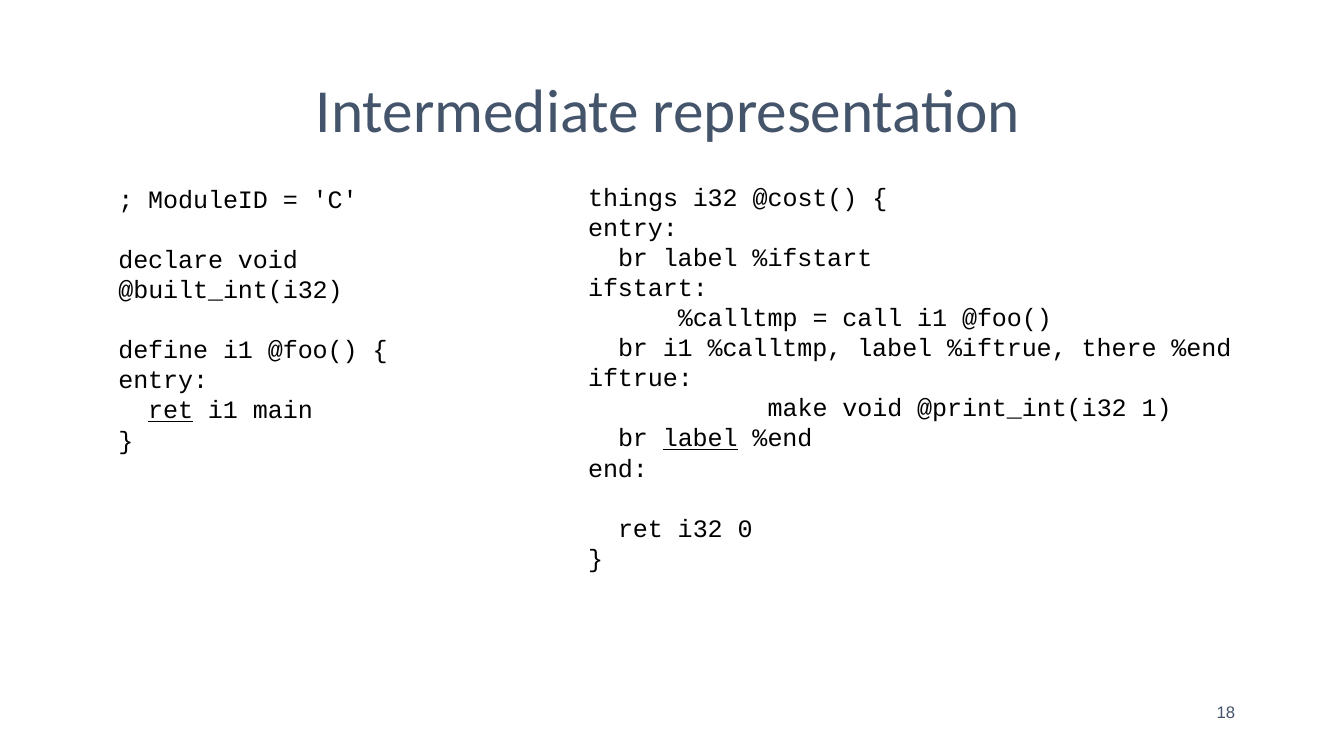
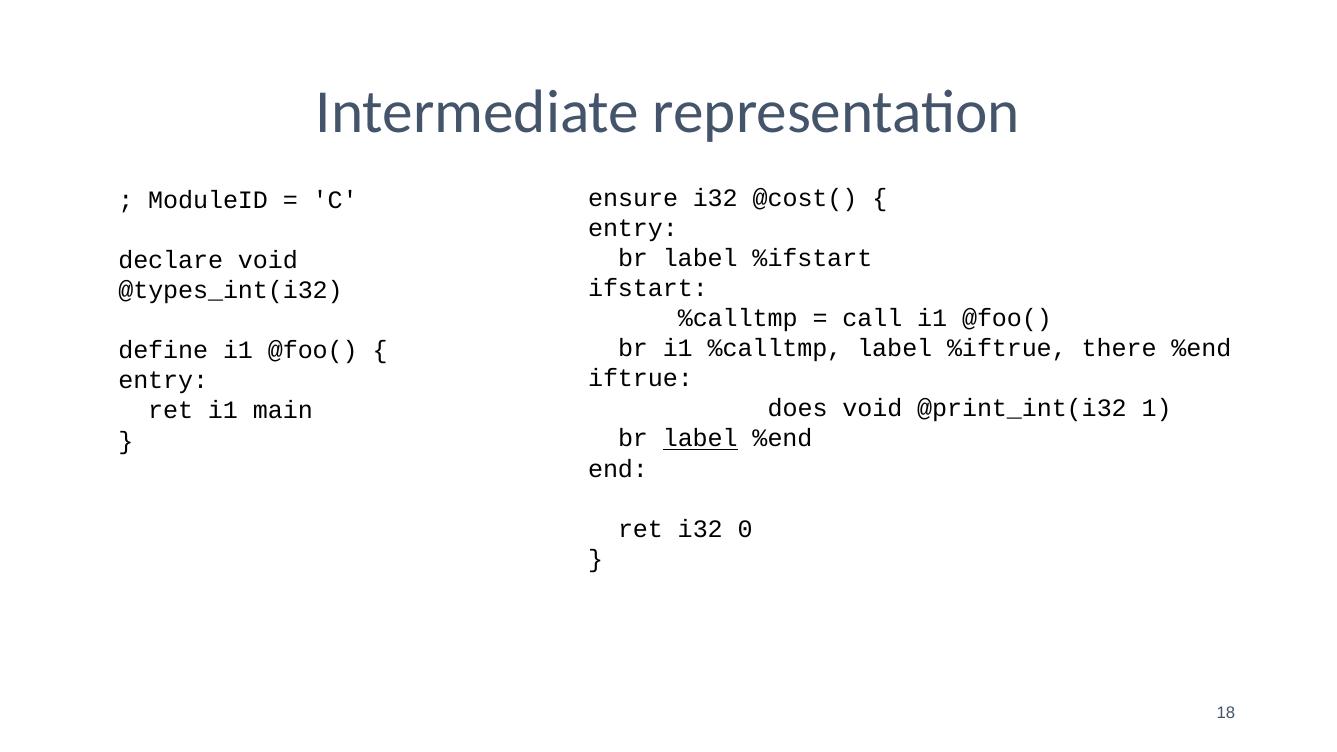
things: things -> ensure
@built_int(i32: @built_int(i32 -> @types_int(i32
make: make -> does
ret at (171, 411) underline: present -> none
